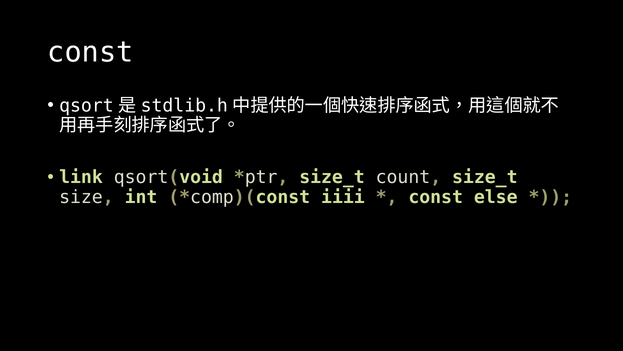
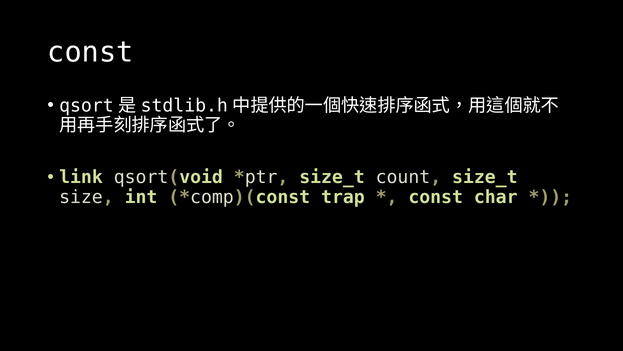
iiii: iiii -> trap
else: else -> char
